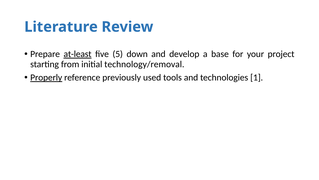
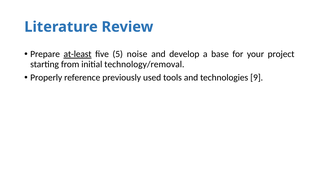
down: down -> noise
Properly underline: present -> none
1: 1 -> 9
